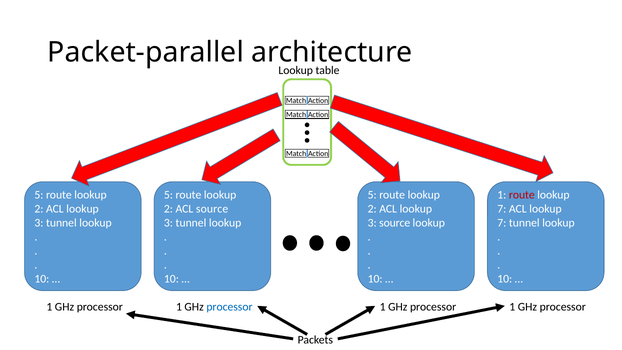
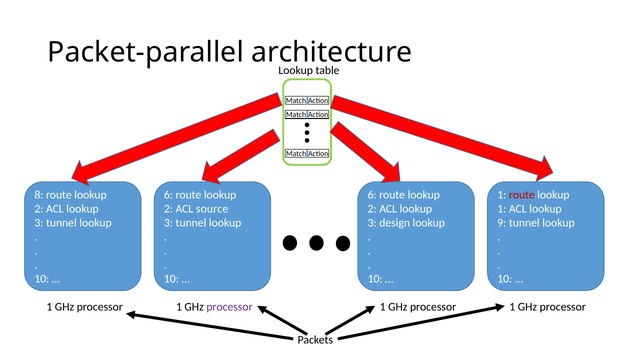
5 at (39, 195): 5 -> 8
5 at (168, 195): 5 -> 6
5 at (372, 195): 5 -> 6
7 at (502, 209): 7 -> 1
3 source: source -> design
7 at (502, 223): 7 -> 9
processor at (229, 307) colour: blue -> purple
